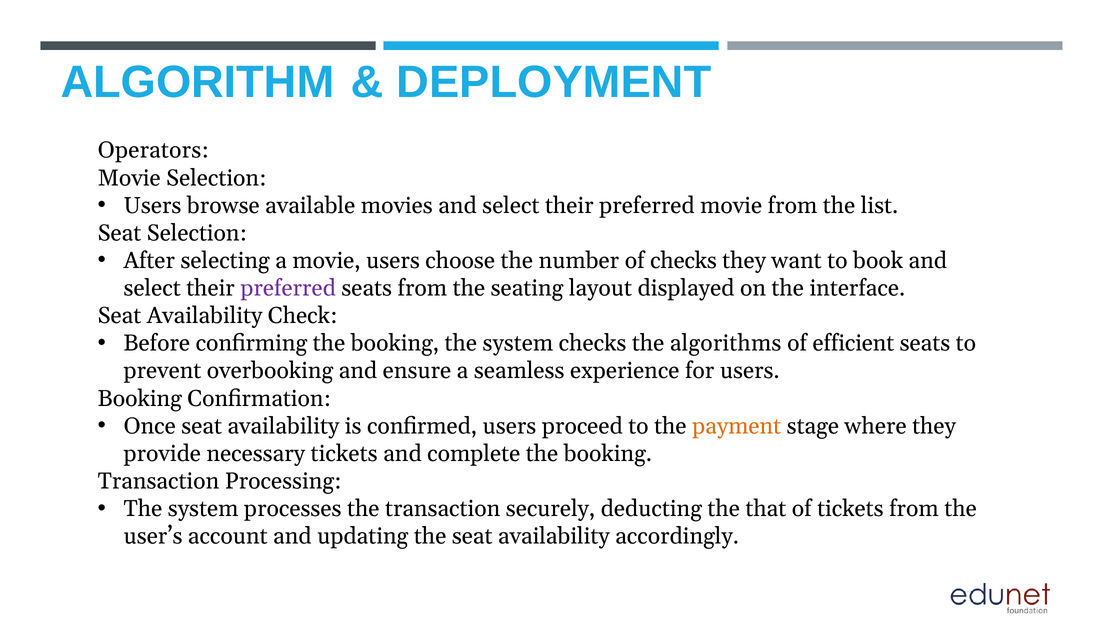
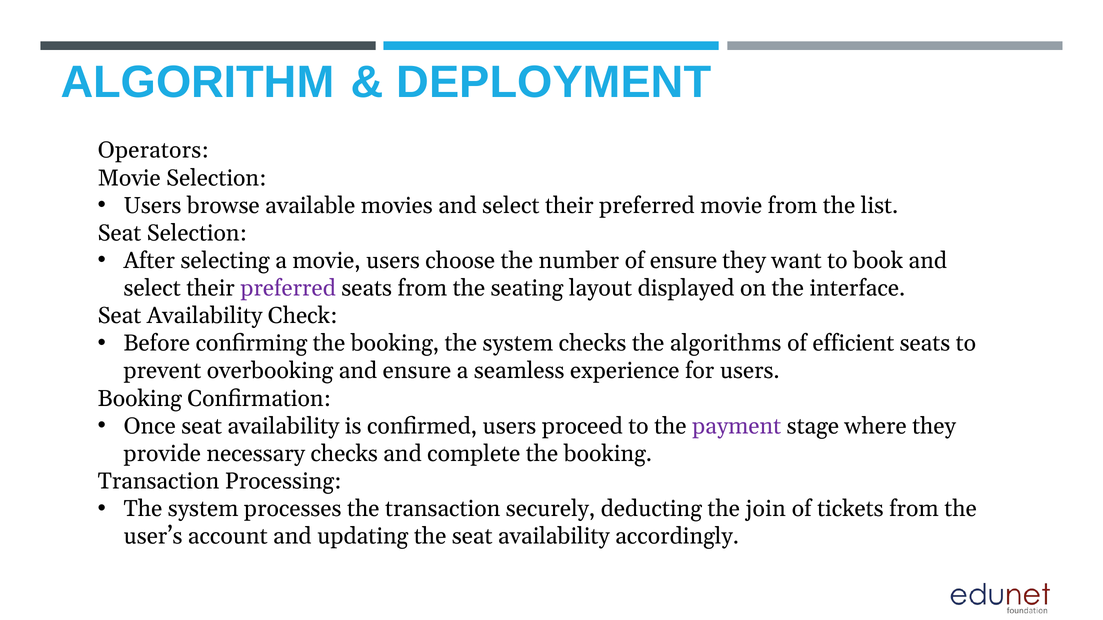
of checks: checks -> ensure
payment colour: orange -> purple
necessary tickets: tickets -> checks
that: that -> join
